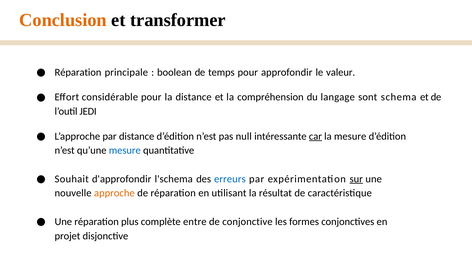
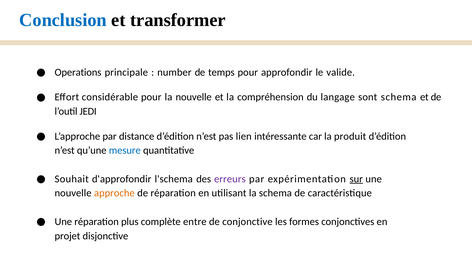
Conclusion colour: orange -> blue
Réparation at (78, 72): Réparation -> Operations
boolean: boolean -> number
valeur: valeur -> valide
la distance: distance -> nouvelle
null: null -> lien
car underline: present -> none
la mesure: mesure -> produit
erreurs colour: blue -> purple
la résultat: résultat -> schema
